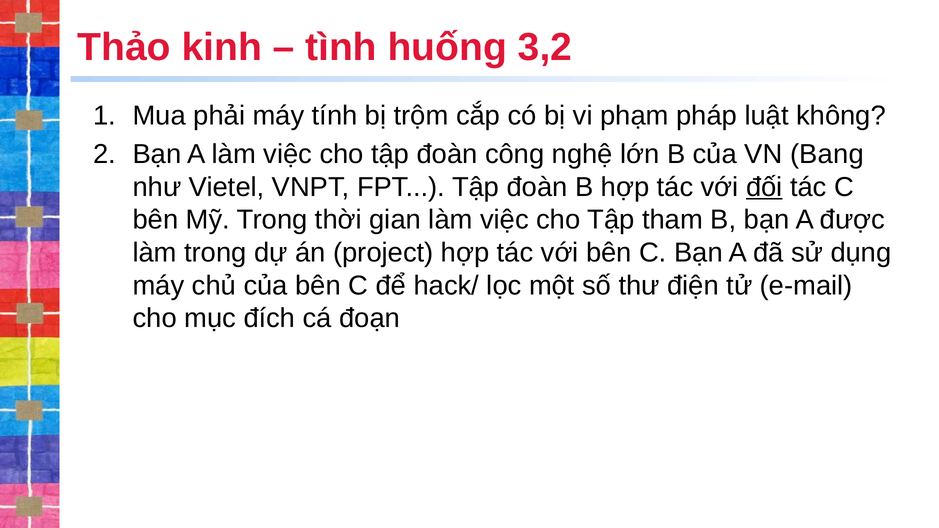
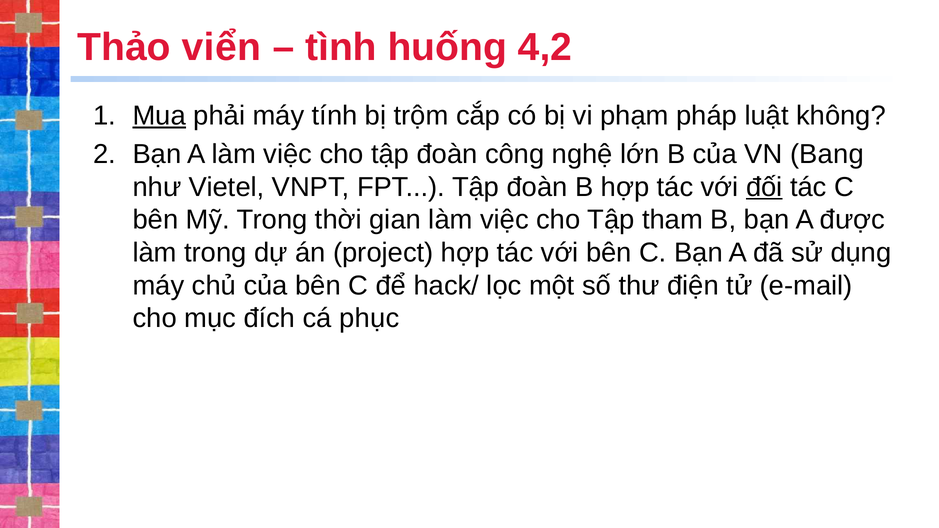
kinh: kinh -> viển
3,2: 3,2 -> 4,2
Mua underline: none -> present
đoạn: đoạn -> phục
